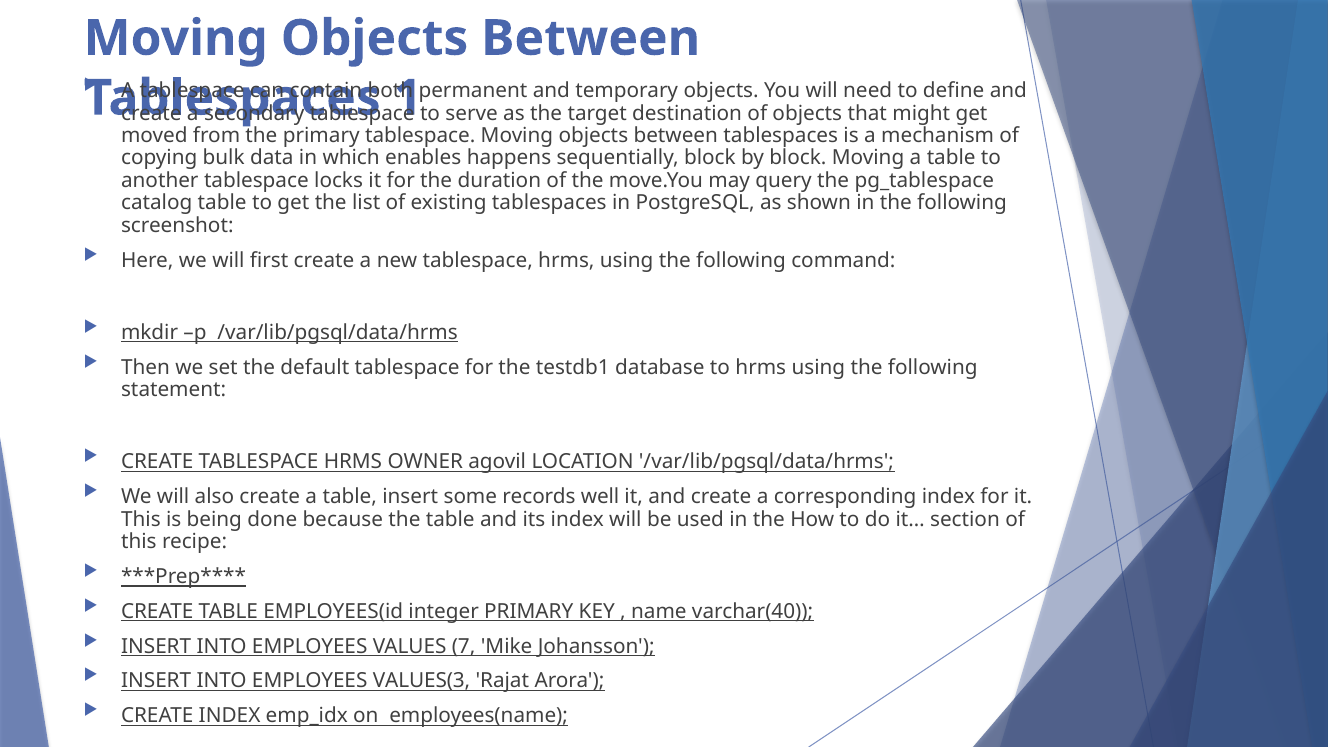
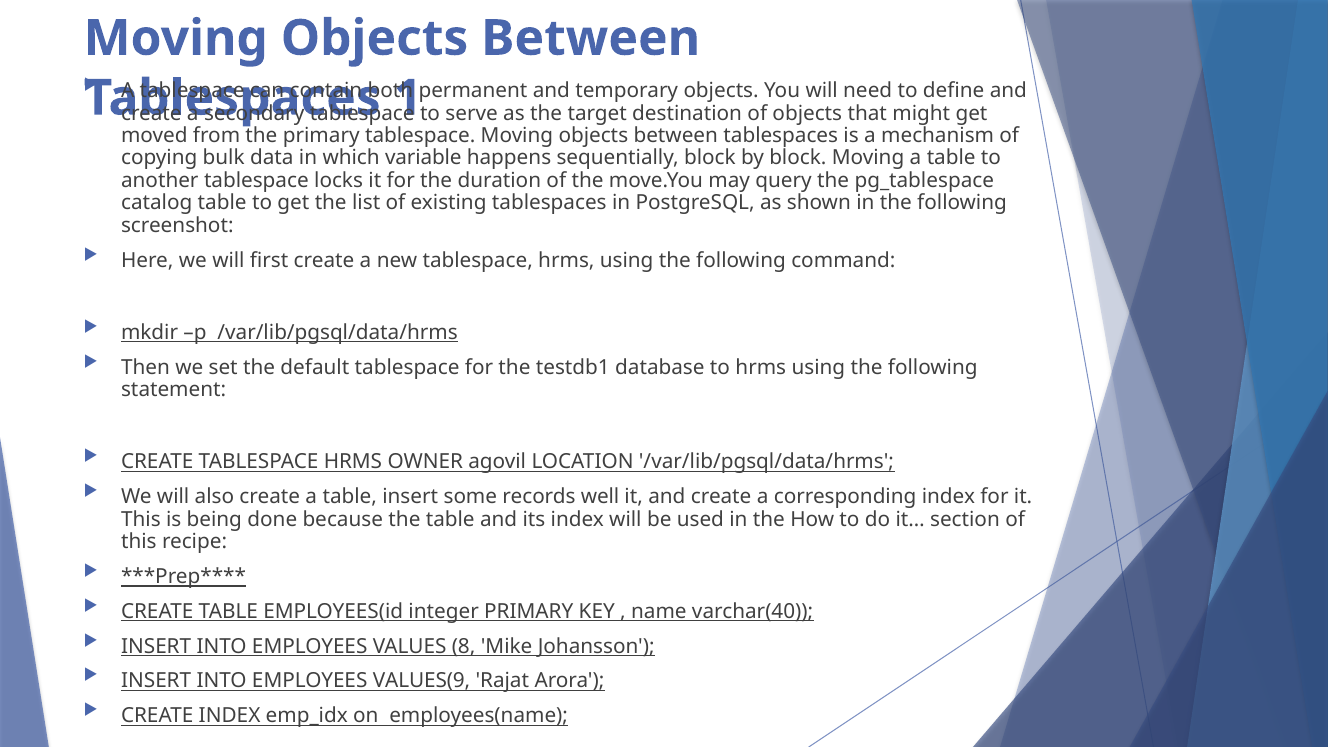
enables: enables -> variable
7: 7 -> 8
VALUES(3: VALUES(3 -> VALUES(9
